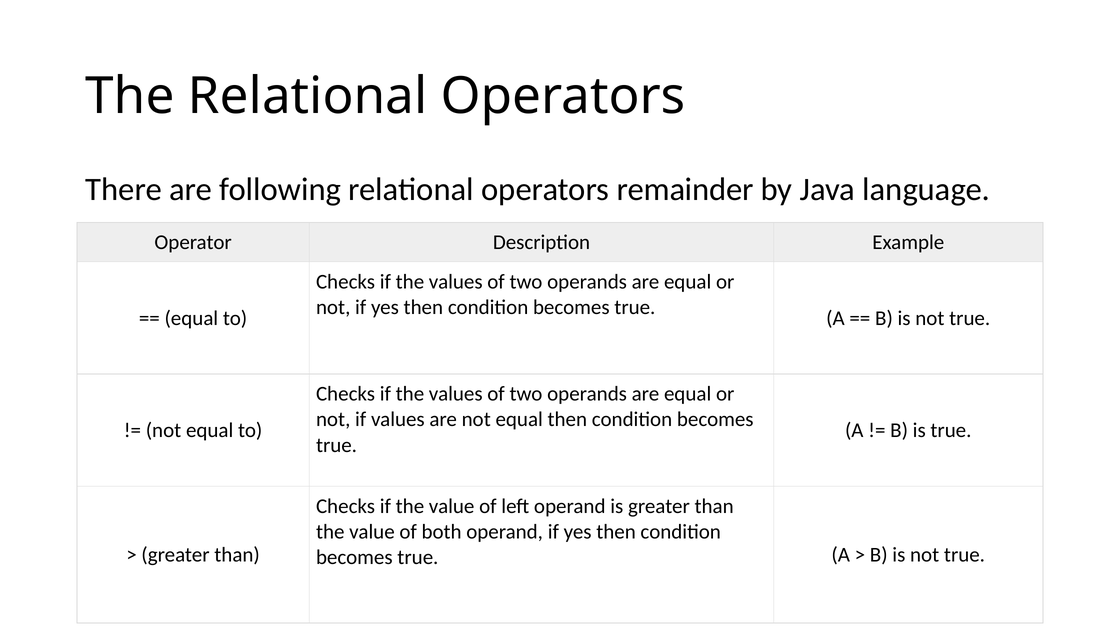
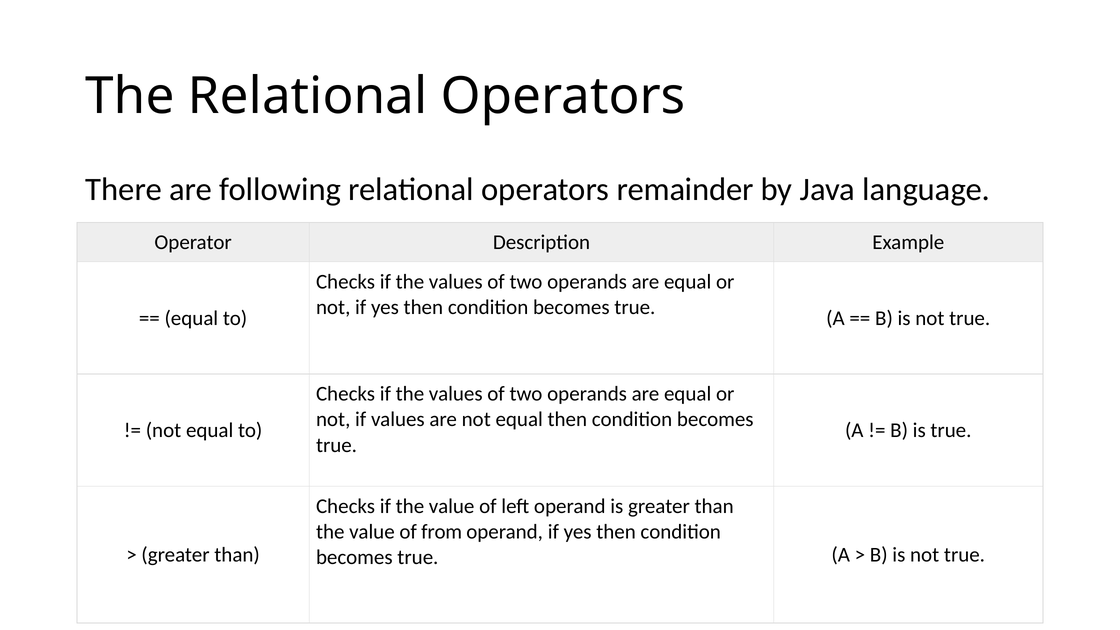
both: both -> from
